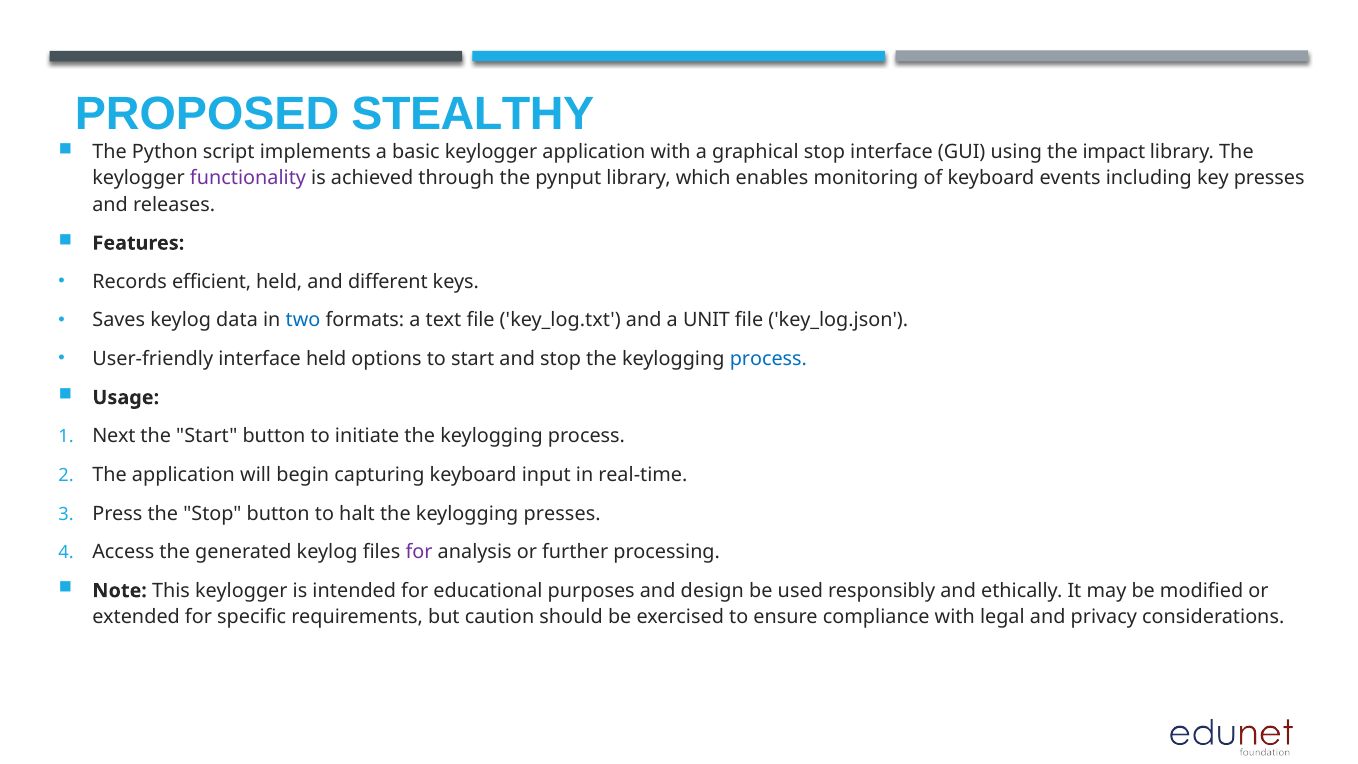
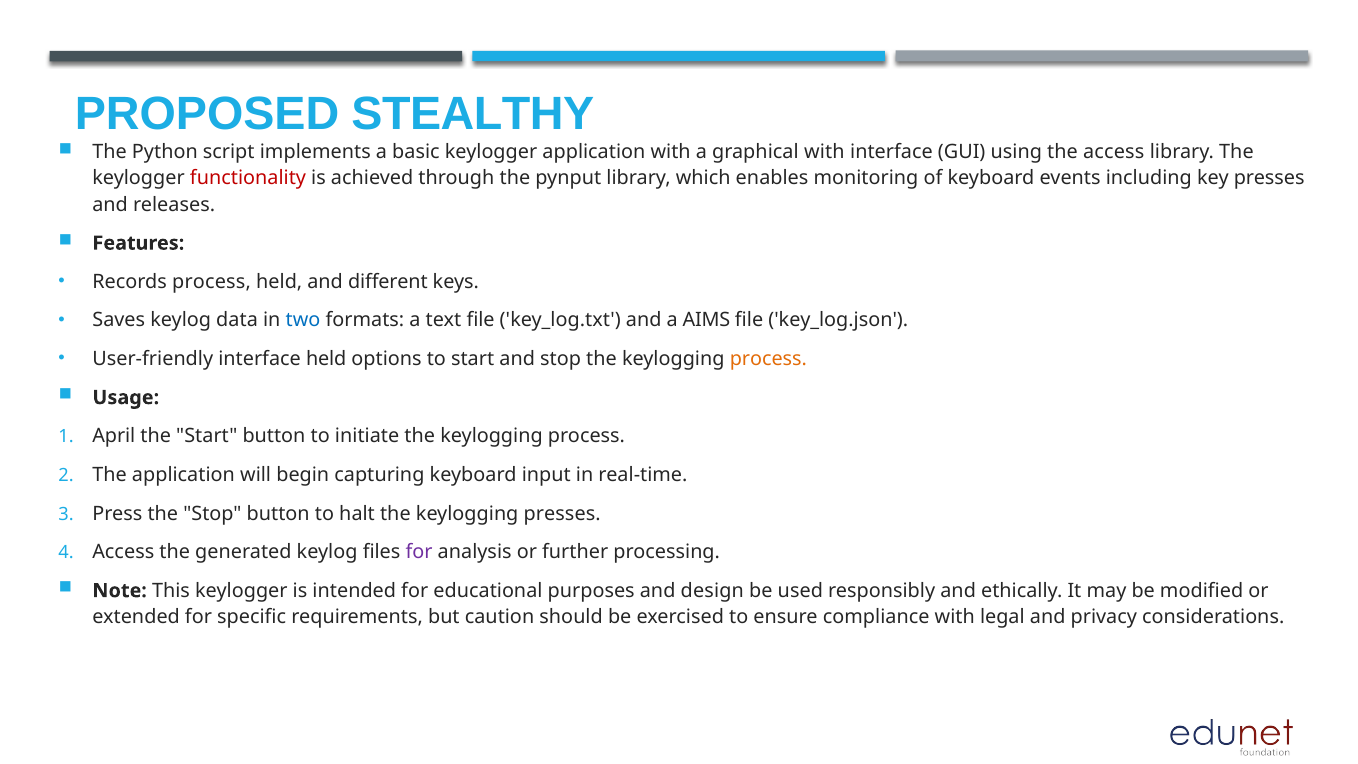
graphical stop: stop -> with
the impact: impact -> access
functionality colour: purple -> red
Records efficient: efficient -> process
UNIT: UNIT -> AIMS
process at (768, 359) colour: blue -> orange
Next: Next -> April
